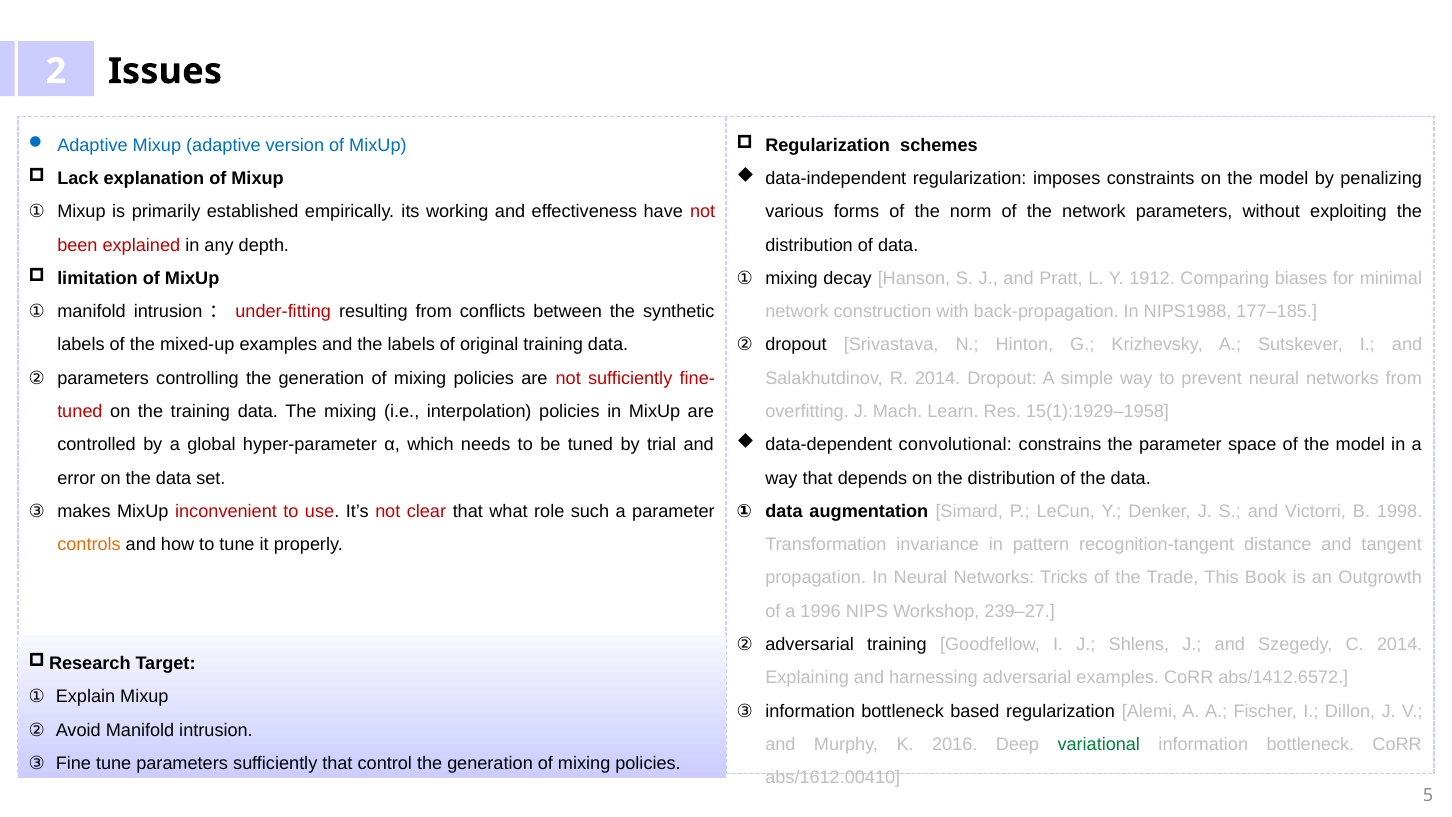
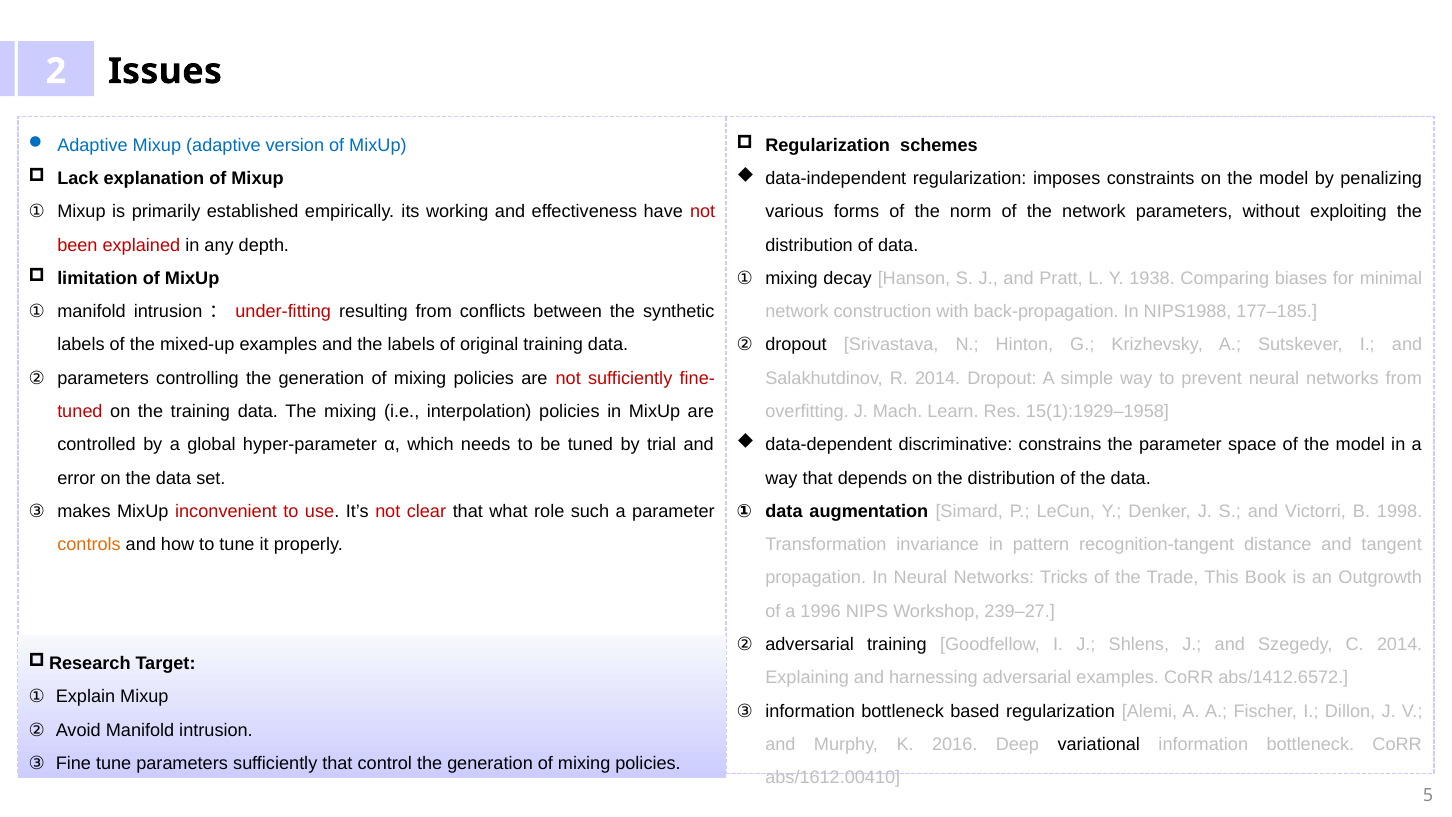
1912: 1912 -> 1938
convolutional: convolutional -> discriminative
variational colour: green -> black
